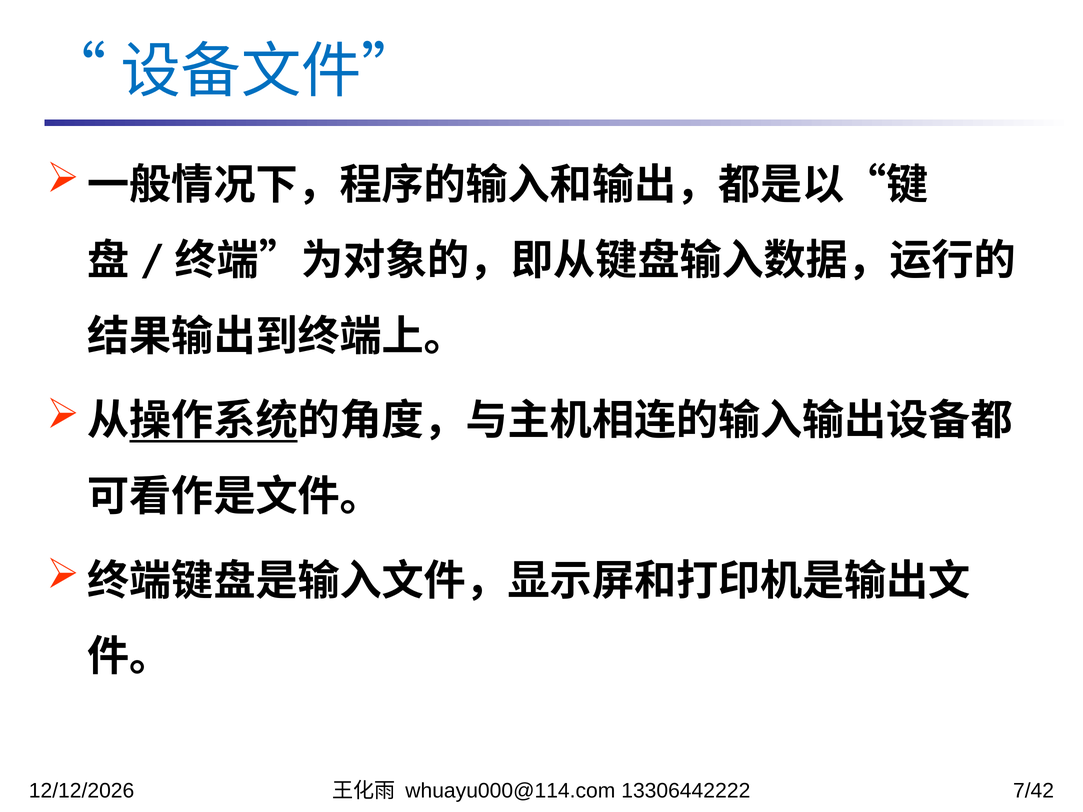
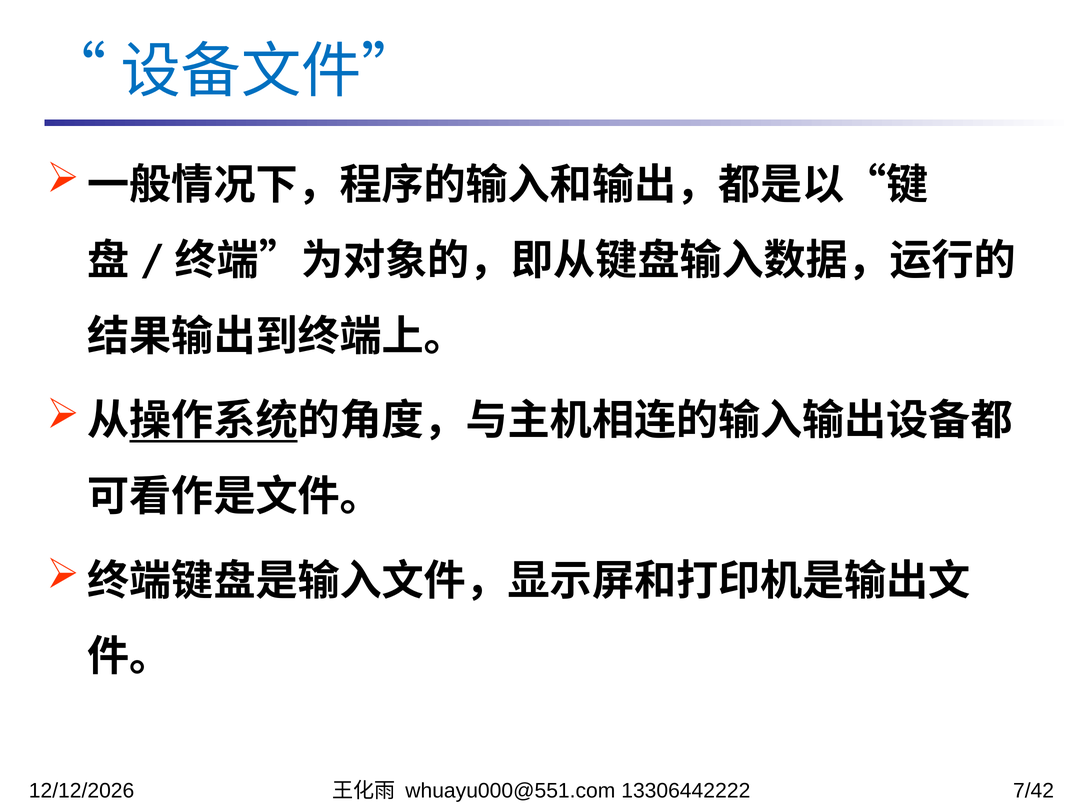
whuayu000@114.com: whuayu000@114.com -> whuayu000@551.com
